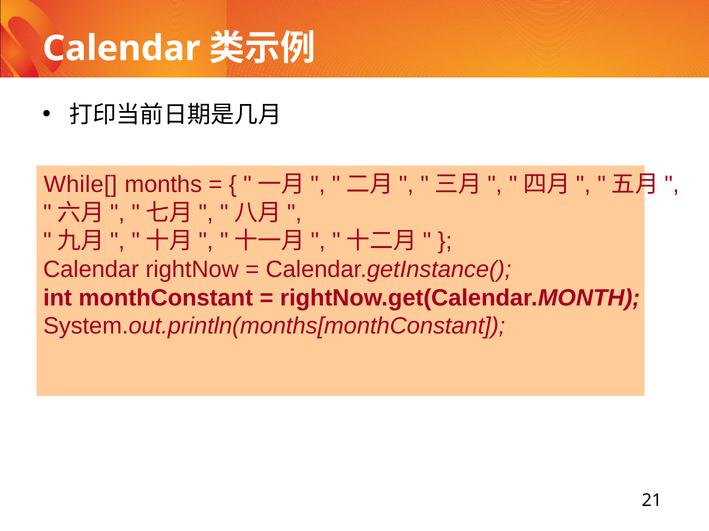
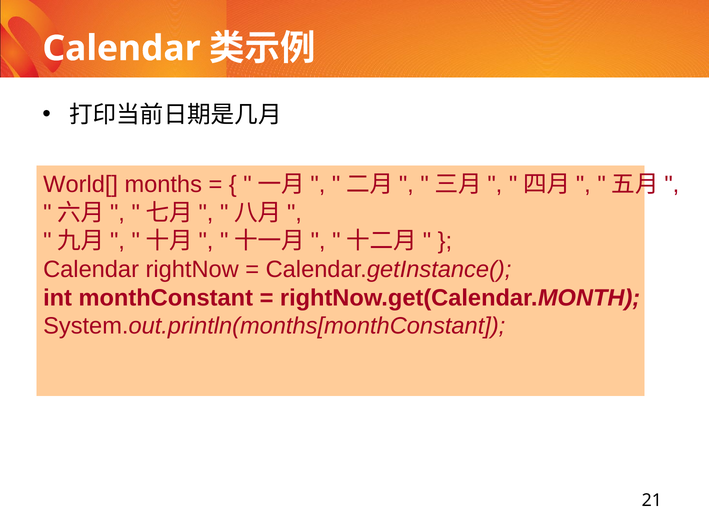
While[: While[ -> World[
